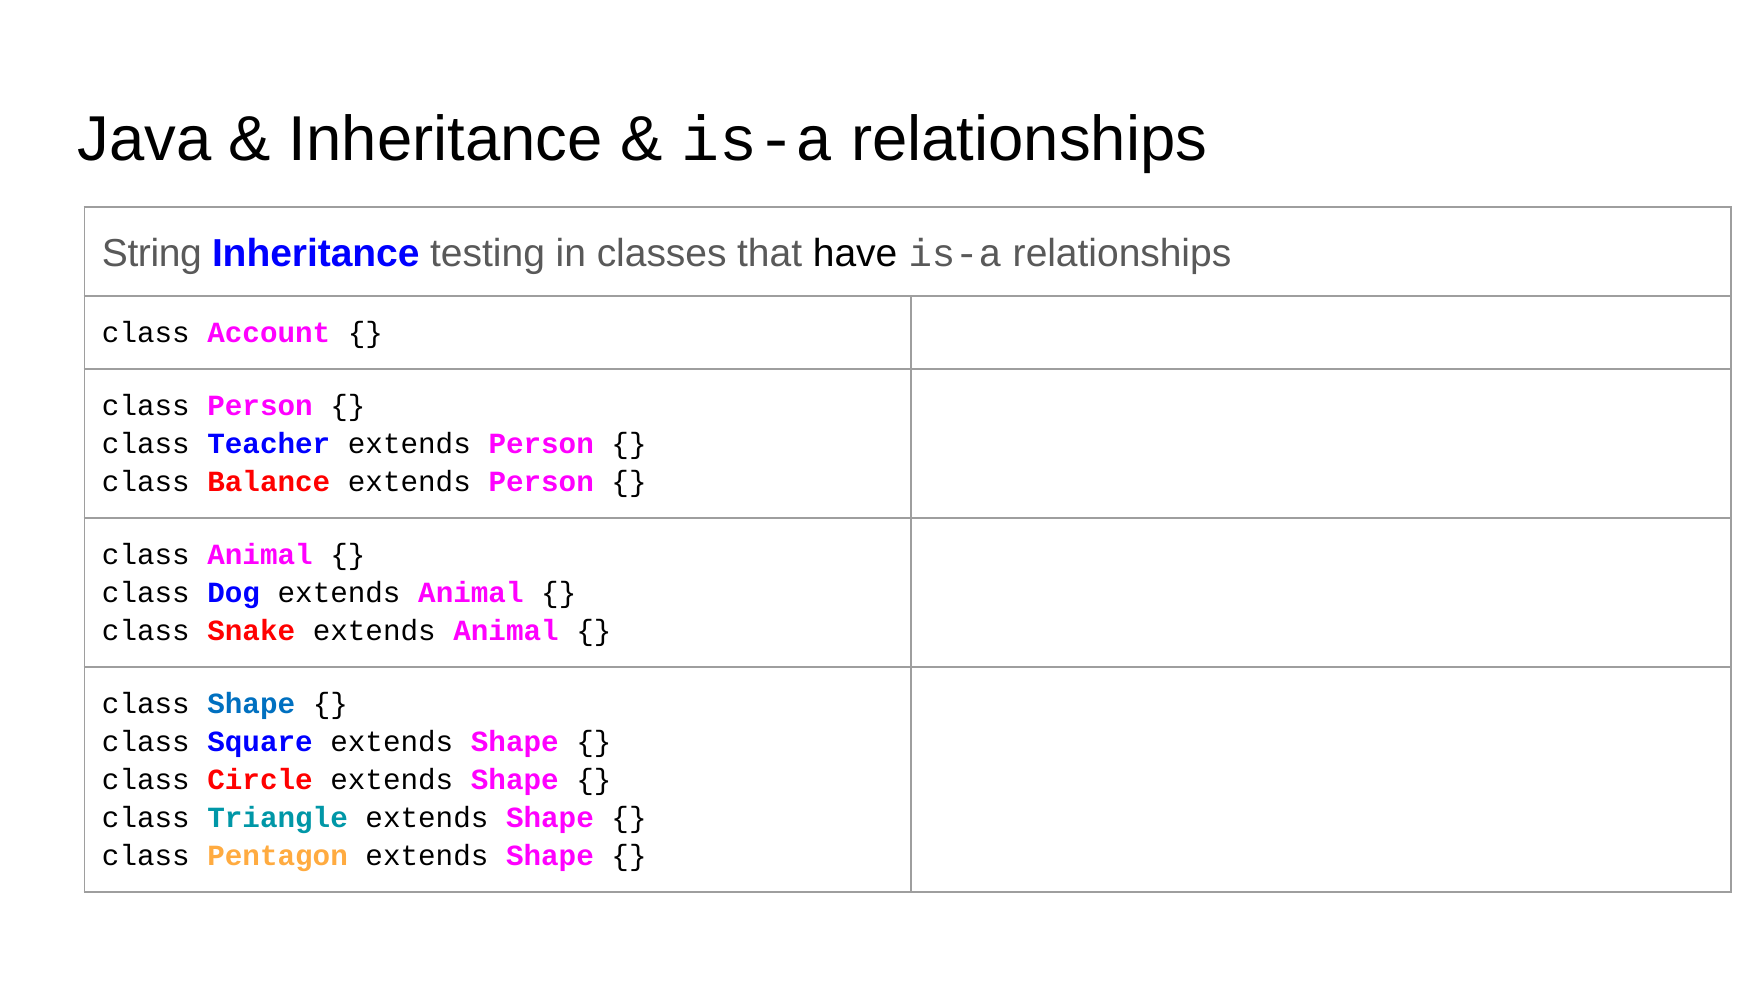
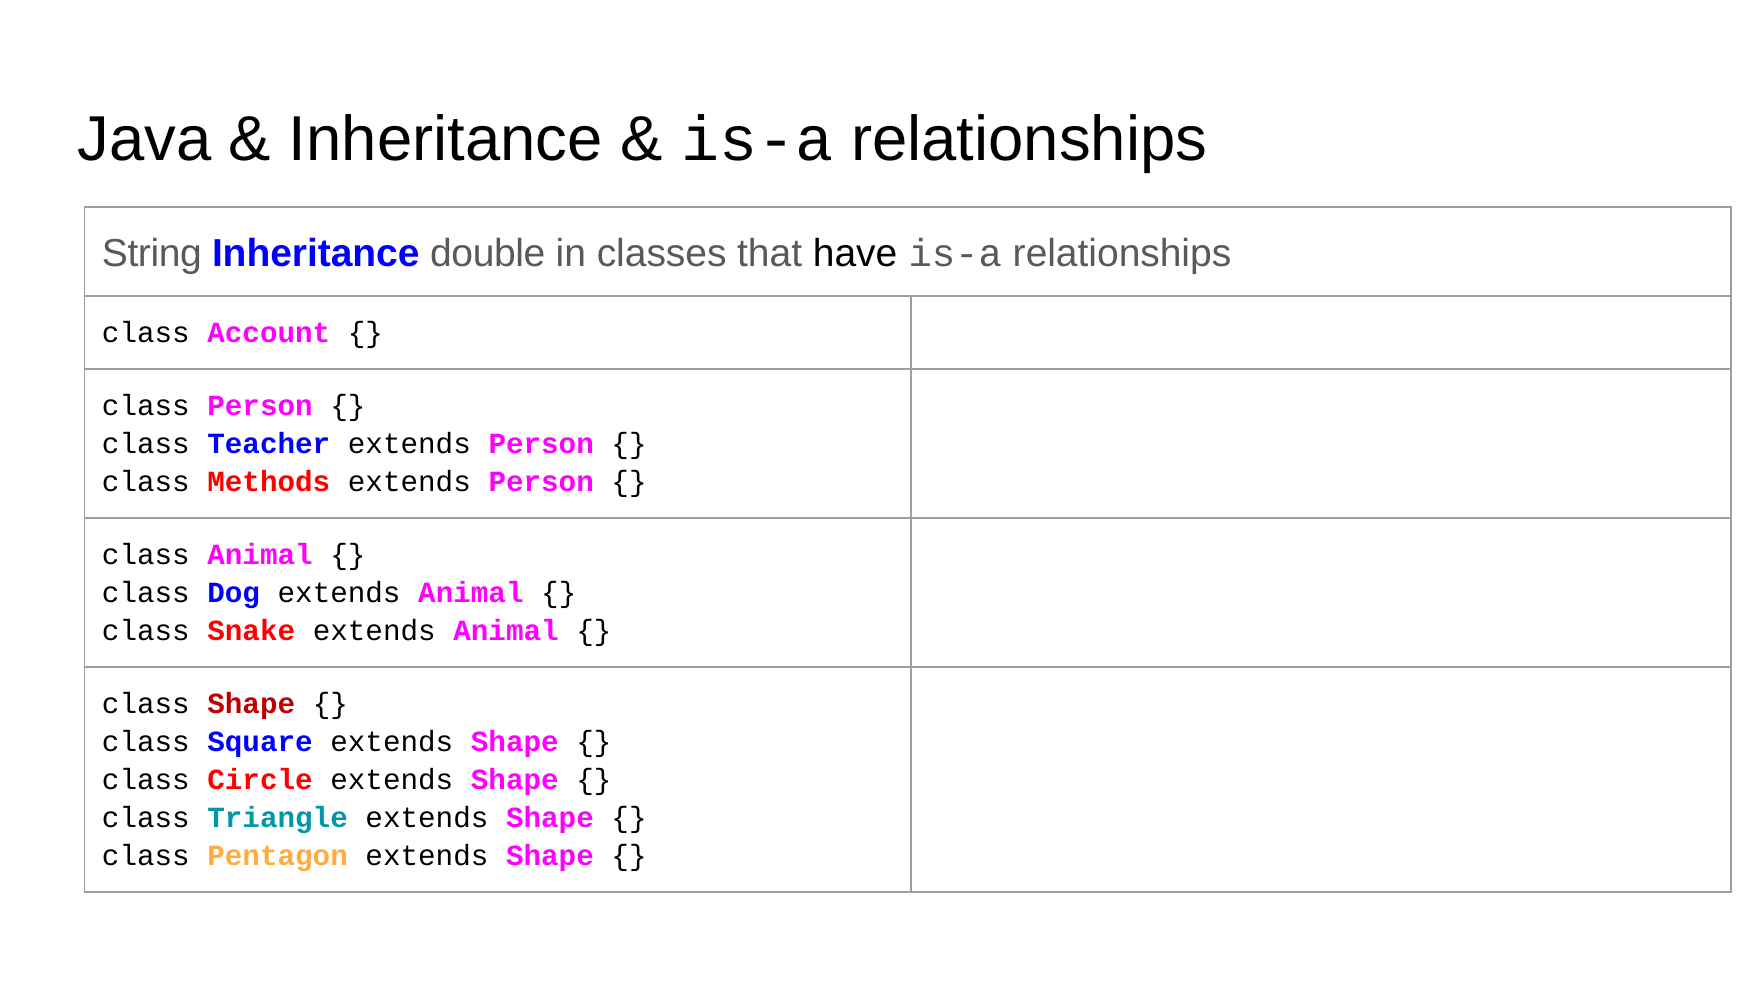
testing: testing -> double
Balance: Balance -> Methods
Shape at (251, 704) colour: blue -> red
